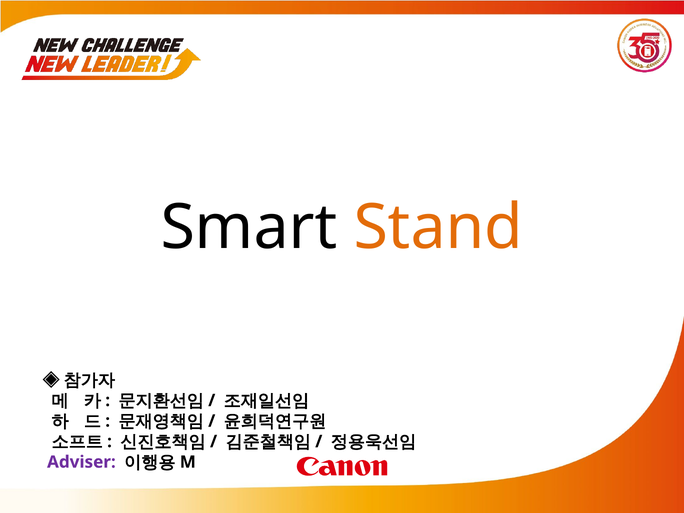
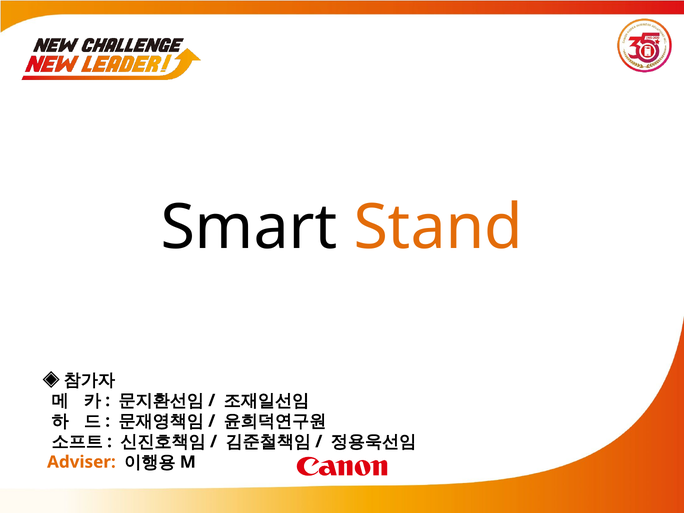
Adviser colour: purple -> orange
